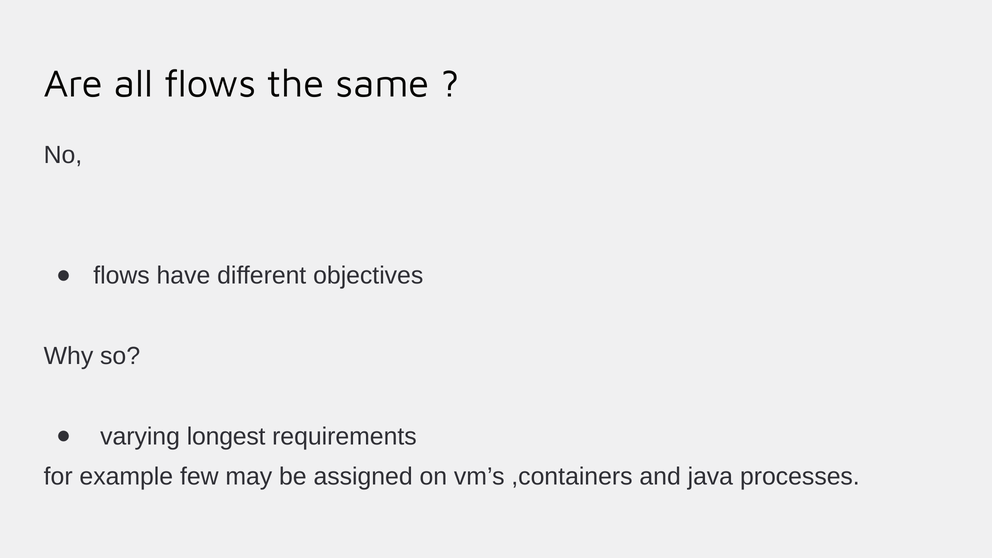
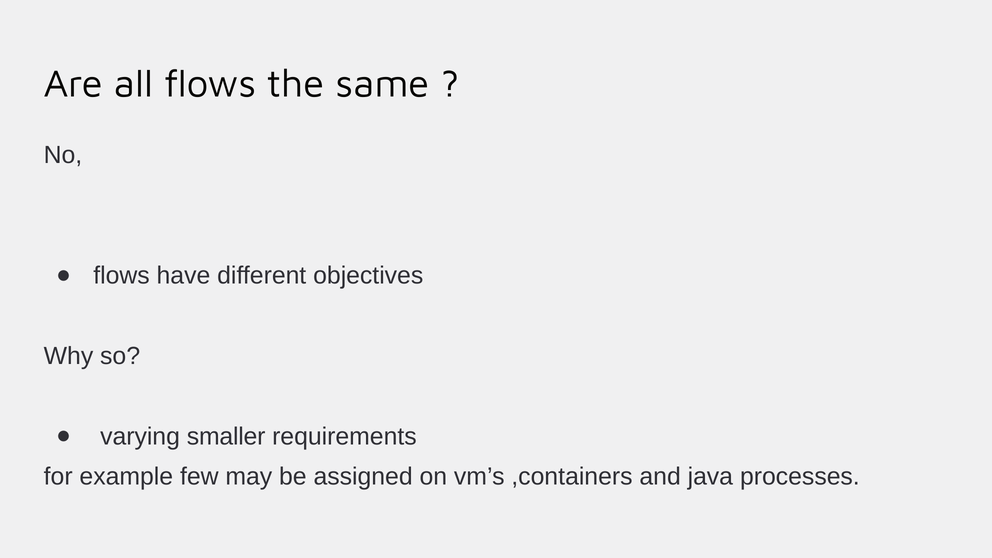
longest: longest -> smaller
